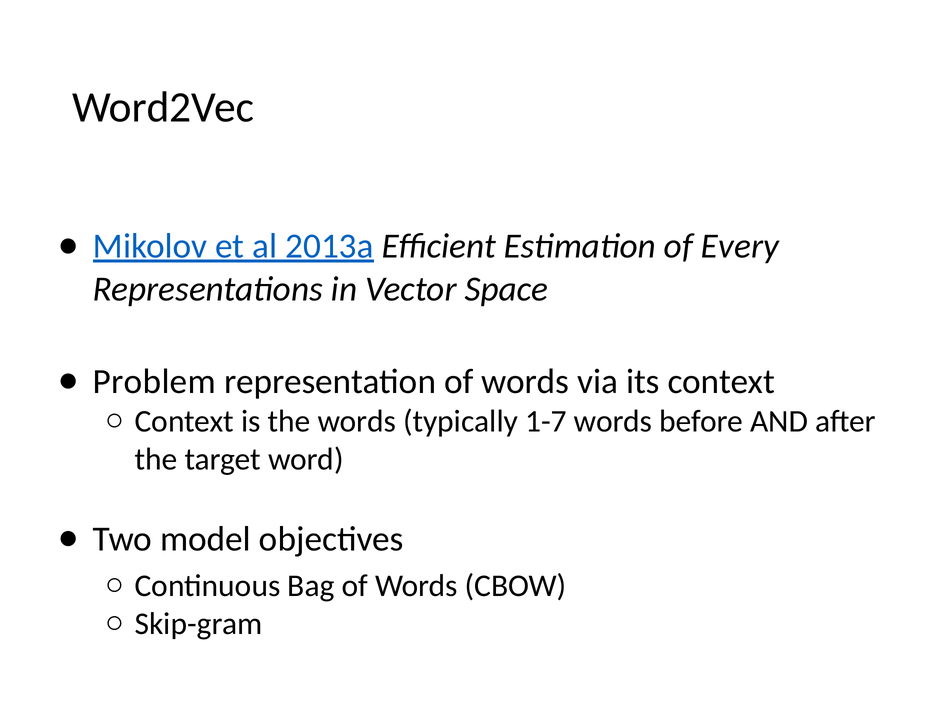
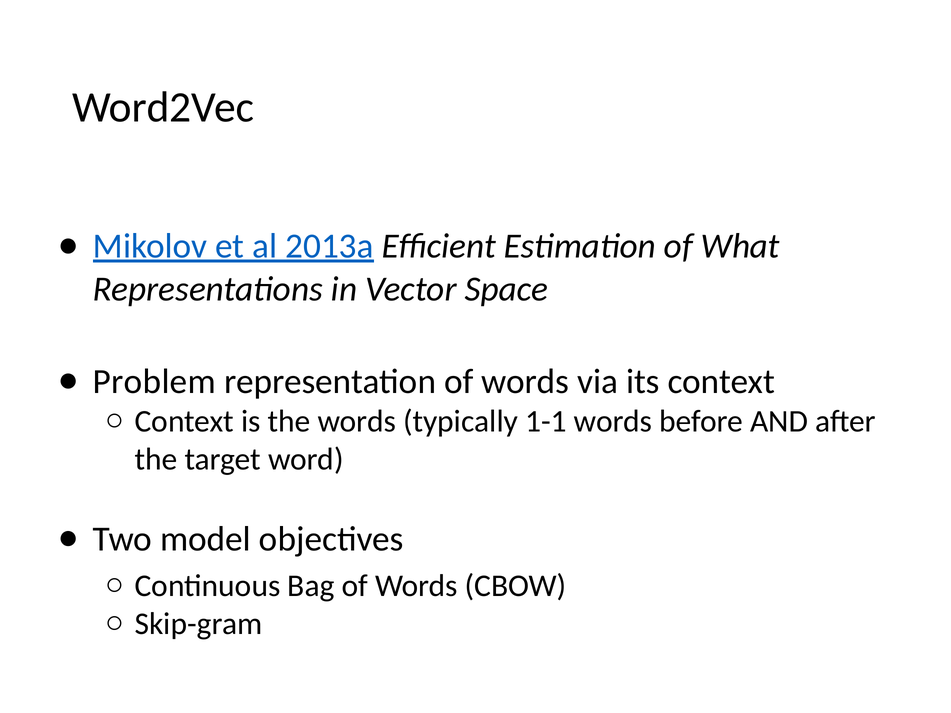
Every: Every -> What
1-7: 1-7 -> 1-1
